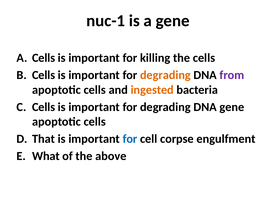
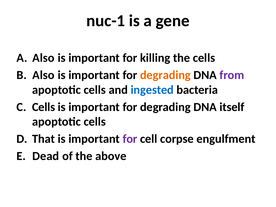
A Cells: Cells -> Also
Cells at (44, 75): Cells -> Also
ingested colour: orange -> blue
DNA gene: gene -> itself
for at (130, 139) colour: blue -> purple
What: What -> Dead
